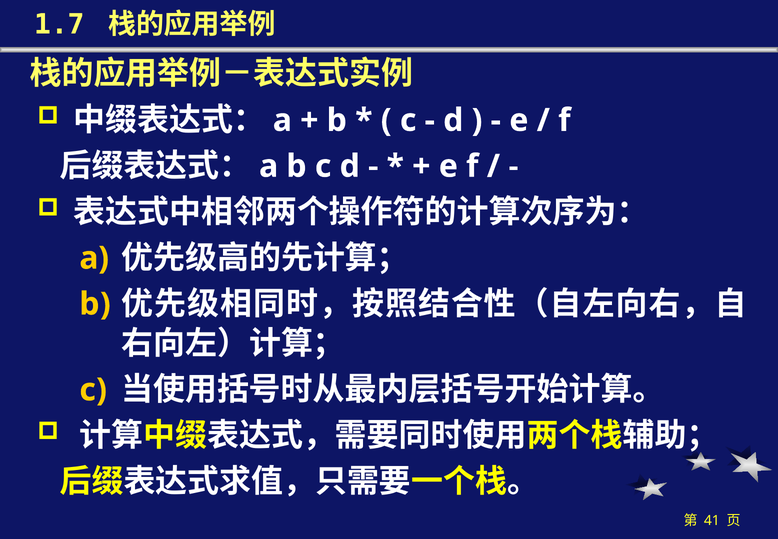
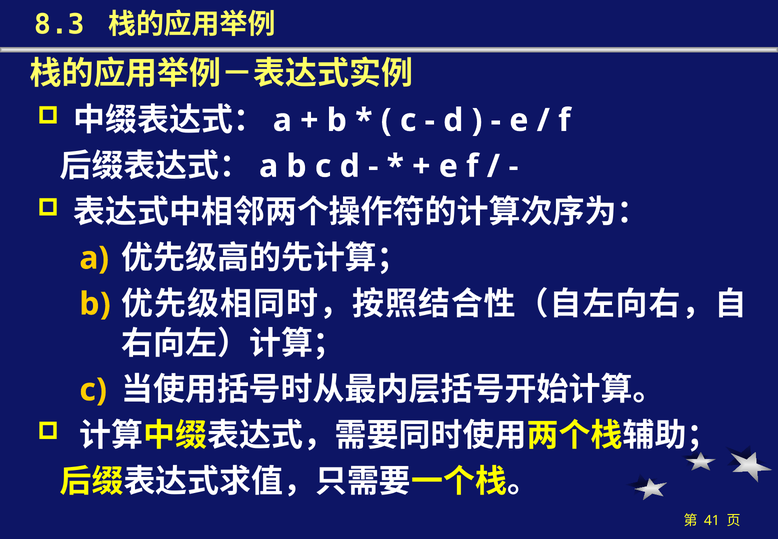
1.7: 1.7 -> 8.3
